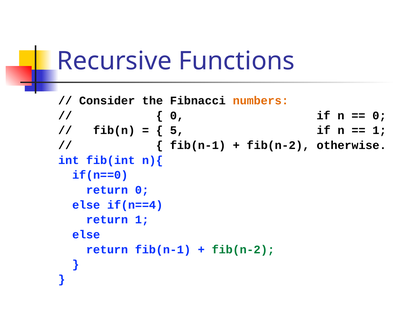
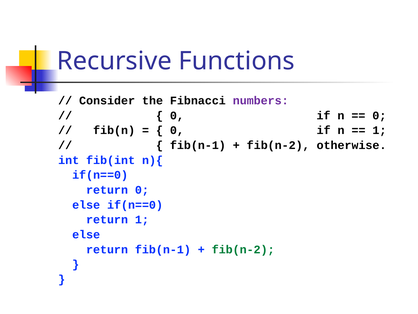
numbers colour: orange -> purple
5 at (177, 130): 5 -> 0
else if(n==4: if(n==4 -> if(n==0
